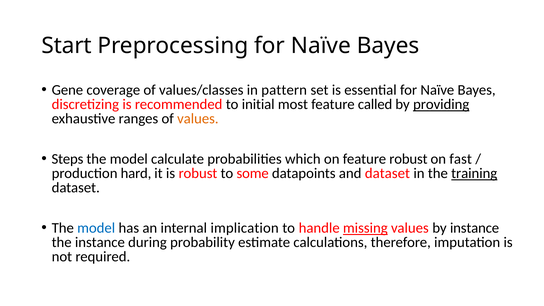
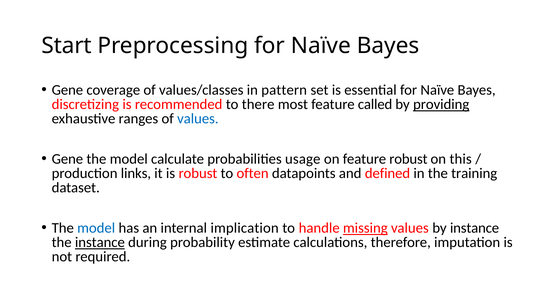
initial: initial -> there
values at (198, 119) colour: orange -> blue
Steps at (67, 159): Steps -> Gene
which: which -> usage
fast: fast -> this
hard: hard -> links
some: some -> often
and dataset: dataset -> defined
training underline: present -> none
instance at (100, 242) underline: none -> present
